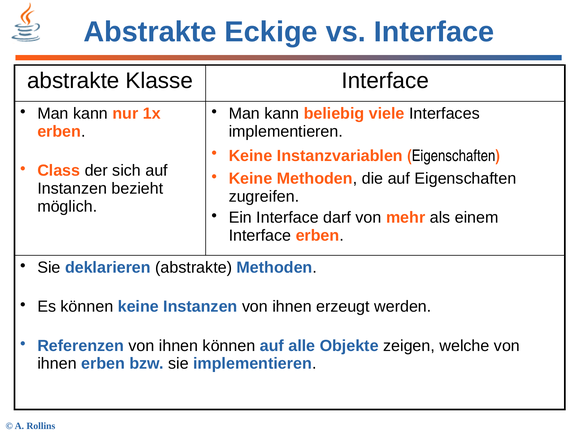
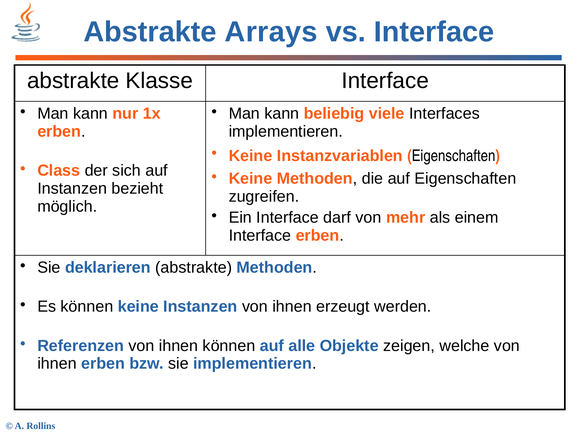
Eckige: Eckige -> Arrays
